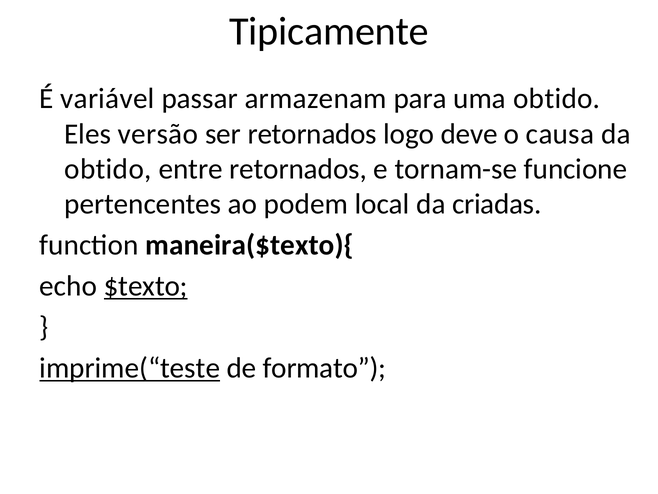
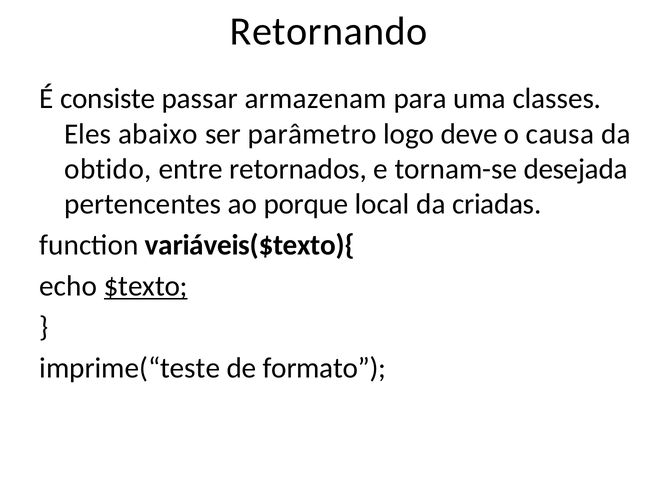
Tipicamente: Tipicamente -> Retornando
variável: variável -> consiste
uma obtido: obtido -> classes
versão: versão -> abaixo
ser retornados: retornados -> parâmetro
funcione: funcione -> desejada
podem: podem -> porque
maneira($texto){: maneira($texto){ -> variáveis($texto){
imprime(“teste underline: present -> none
